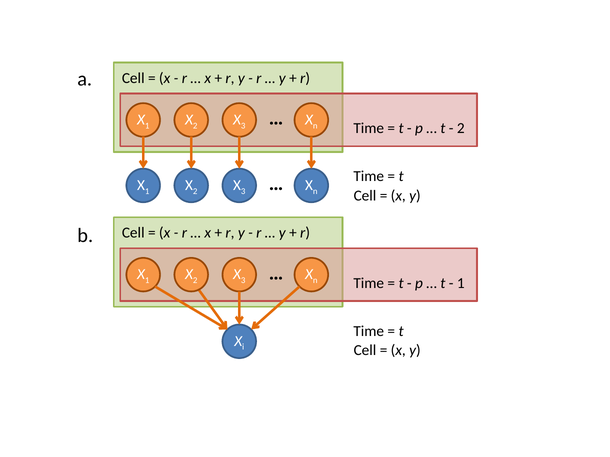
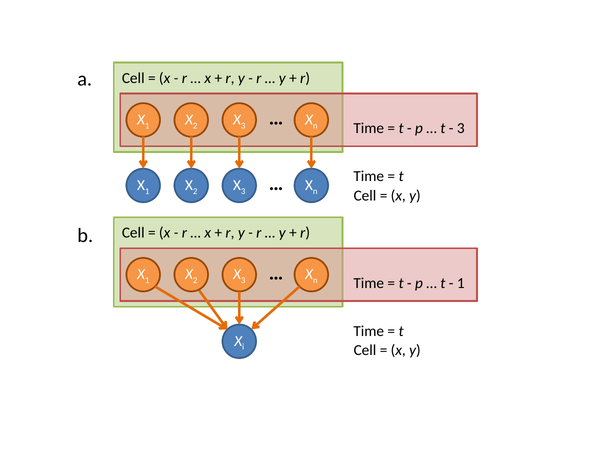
2 at (461, 129): 2 -> 3
